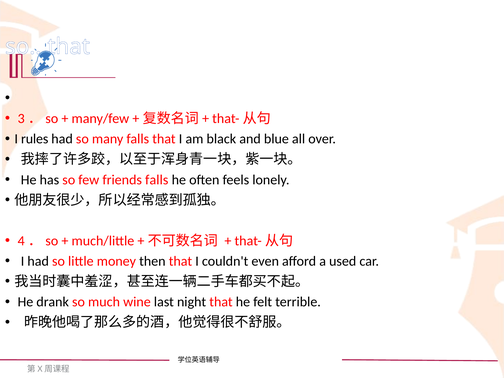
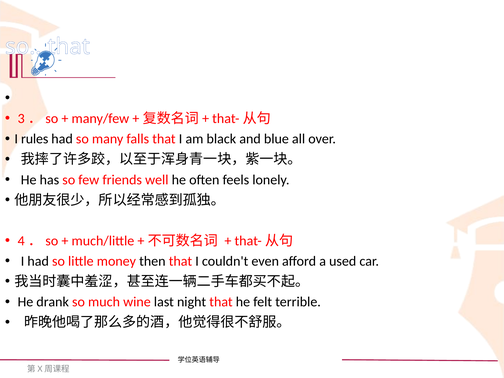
friends falls: falls -> well
